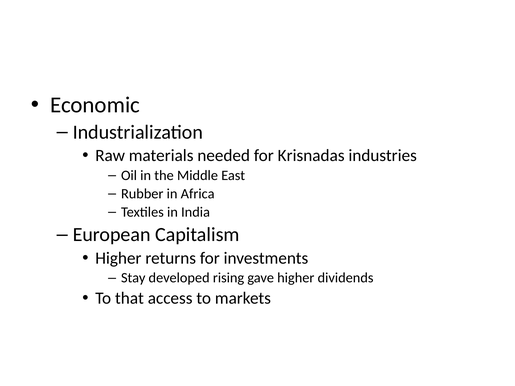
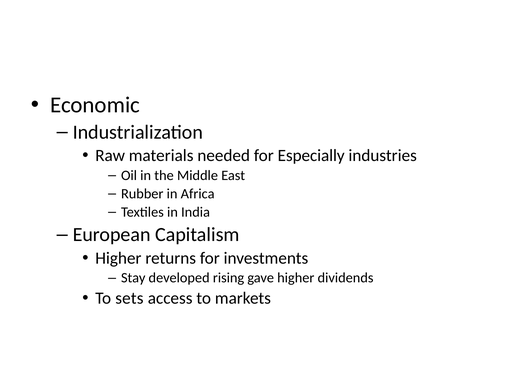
Krisnadas: Krisnadas -> Especially
that: that -> sets
